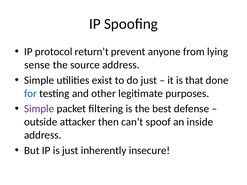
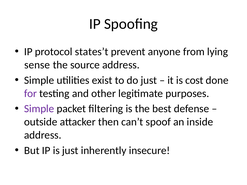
return’t: return’t -> states’t
that: that -> cost
for colour: blue -> purple
